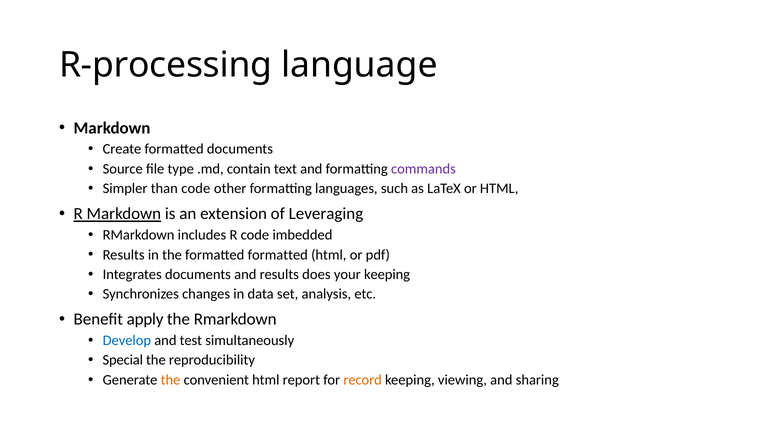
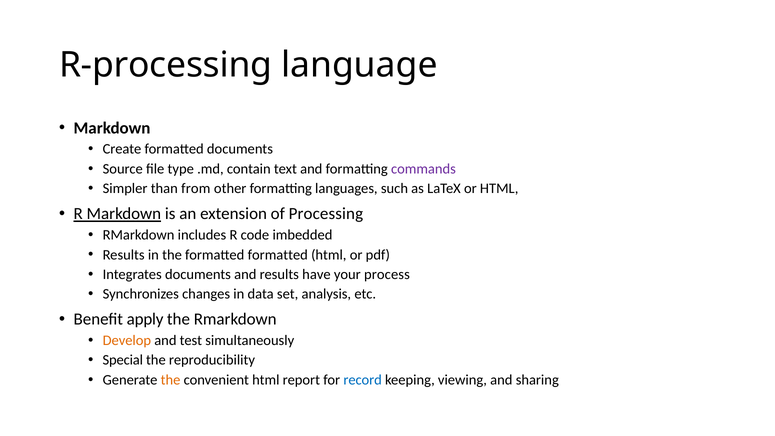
than code: code -> from
Leveraging: Leveraging -> Processing
does: does -> have
your keeping: keeping -> process
Develop colour: blue -> orange
record colour: orange -> blue
